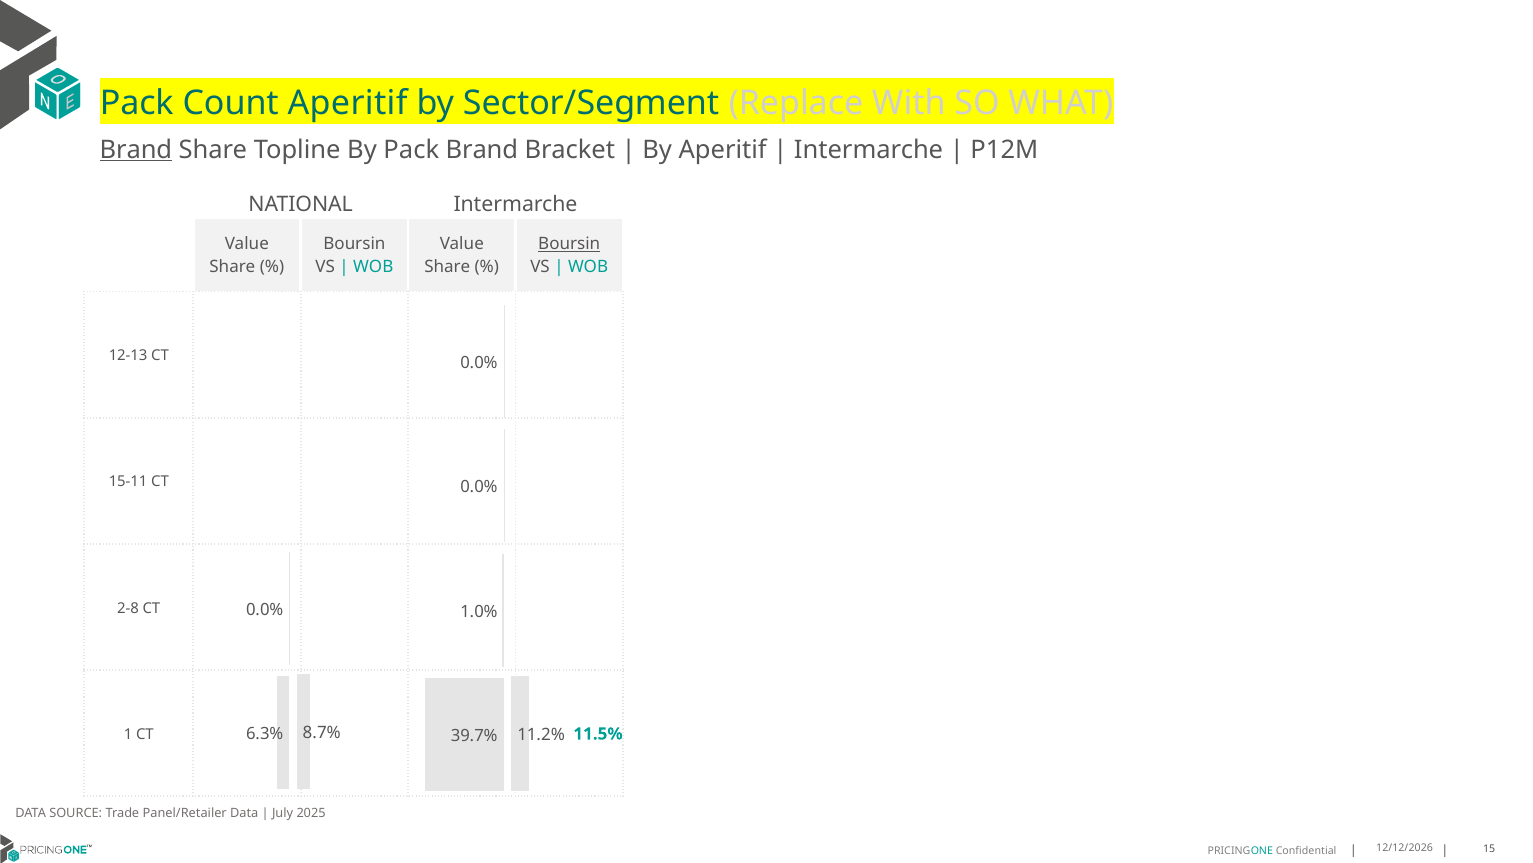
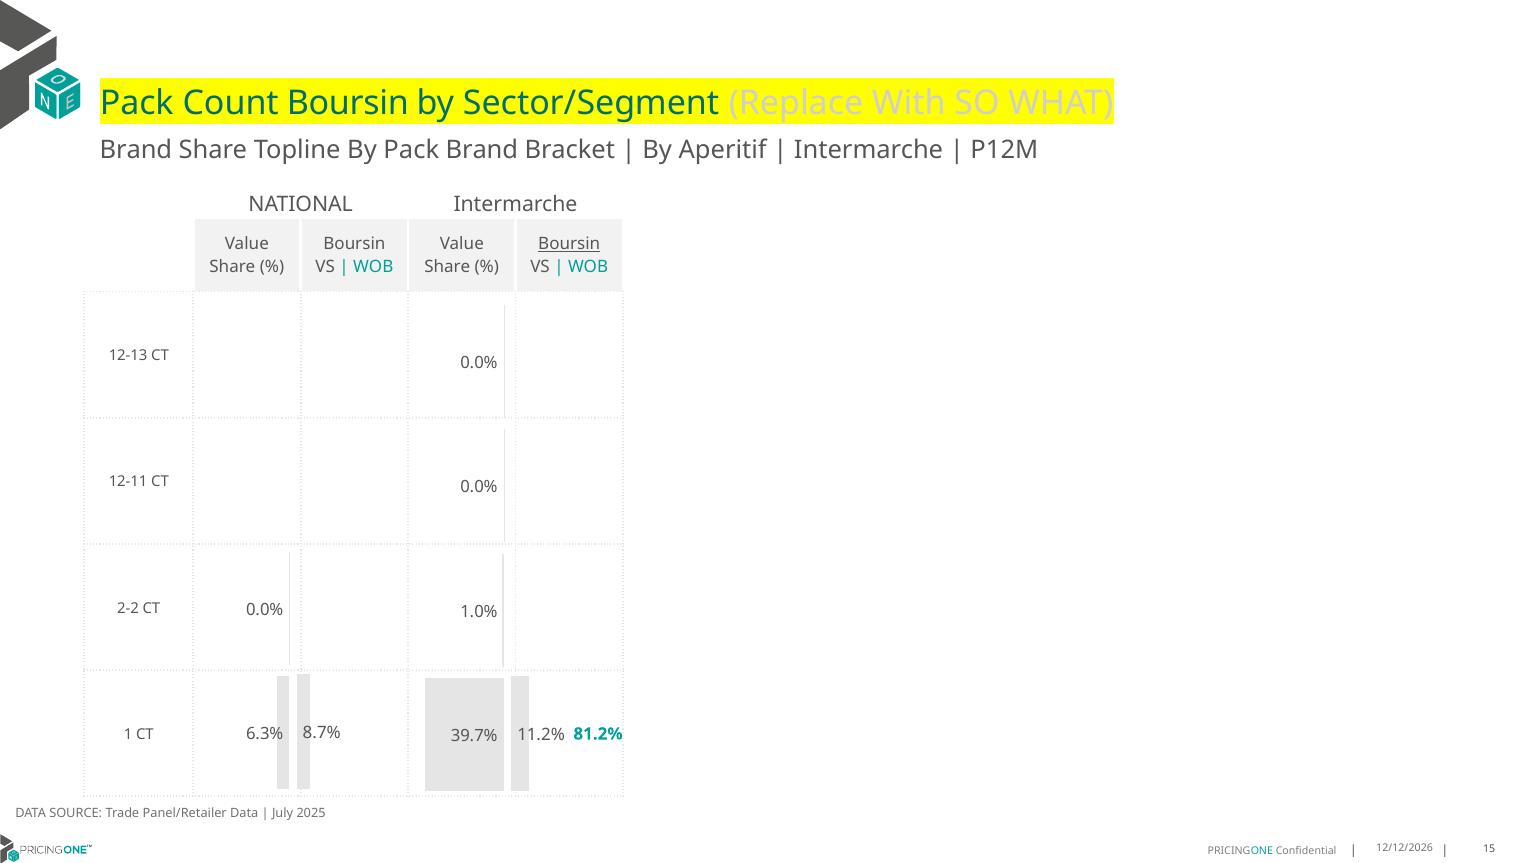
Count Aperitif: Aperitif -> Boursin
Brand at (136, 149) underline: present -> none
15-11: 15-11 -> 12-11
2-8: 2-8 -> 2-2
11.5%: 11.5% -> 81.2%
